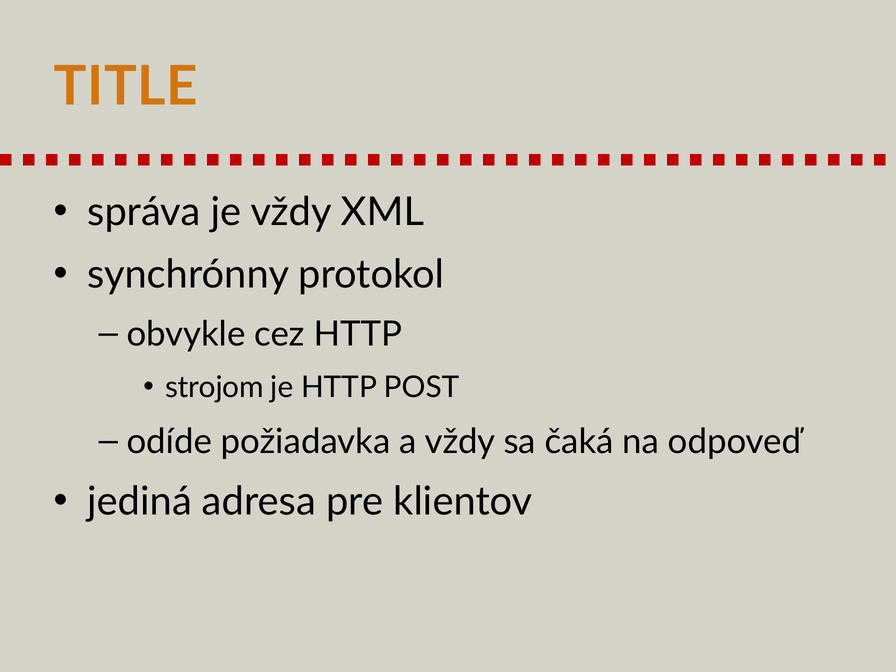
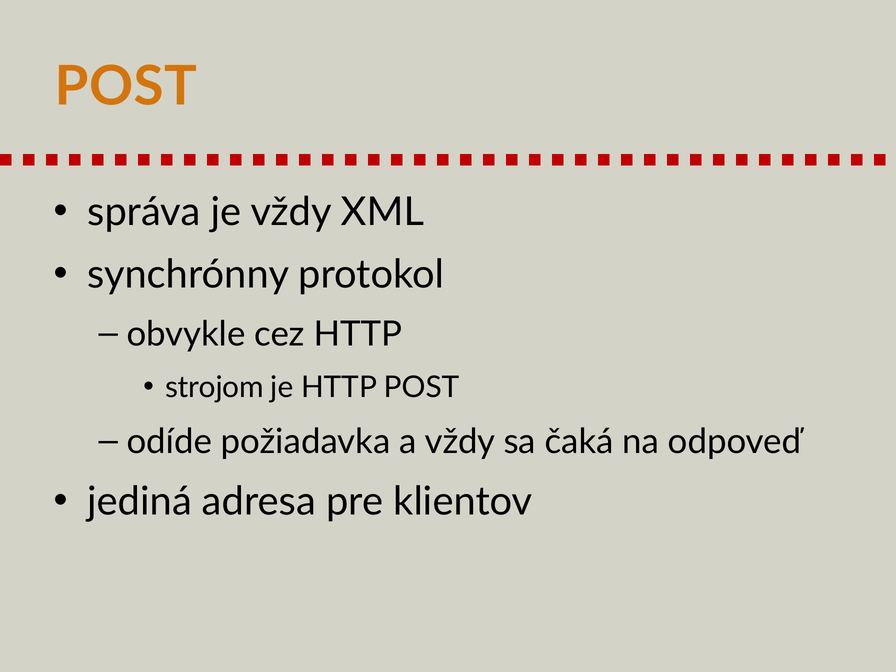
TITLE at (126, 87): TITLE -> POST
